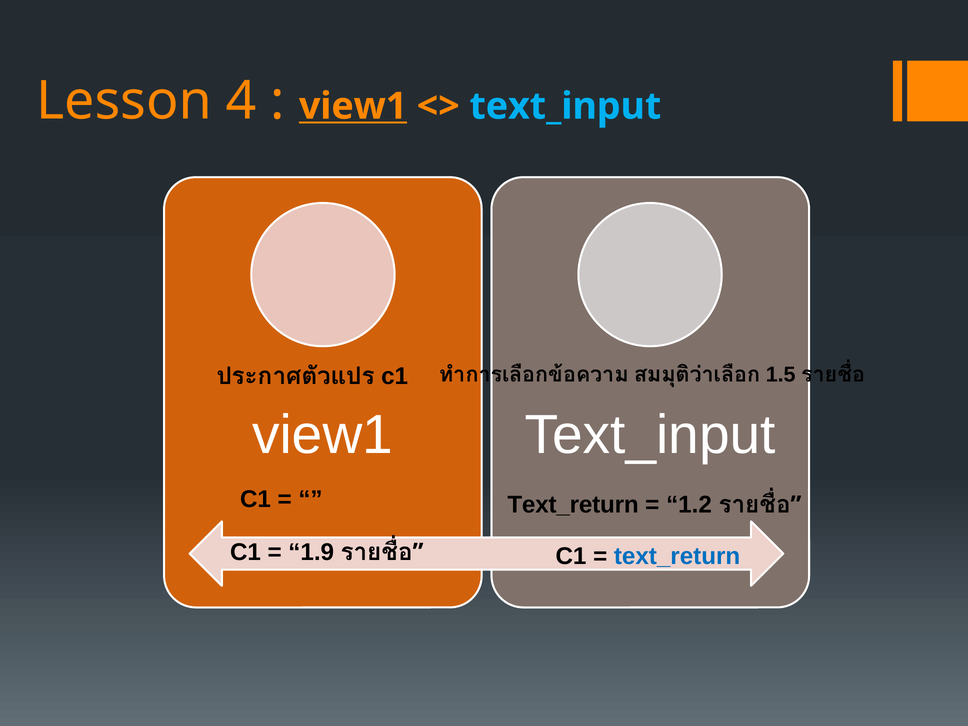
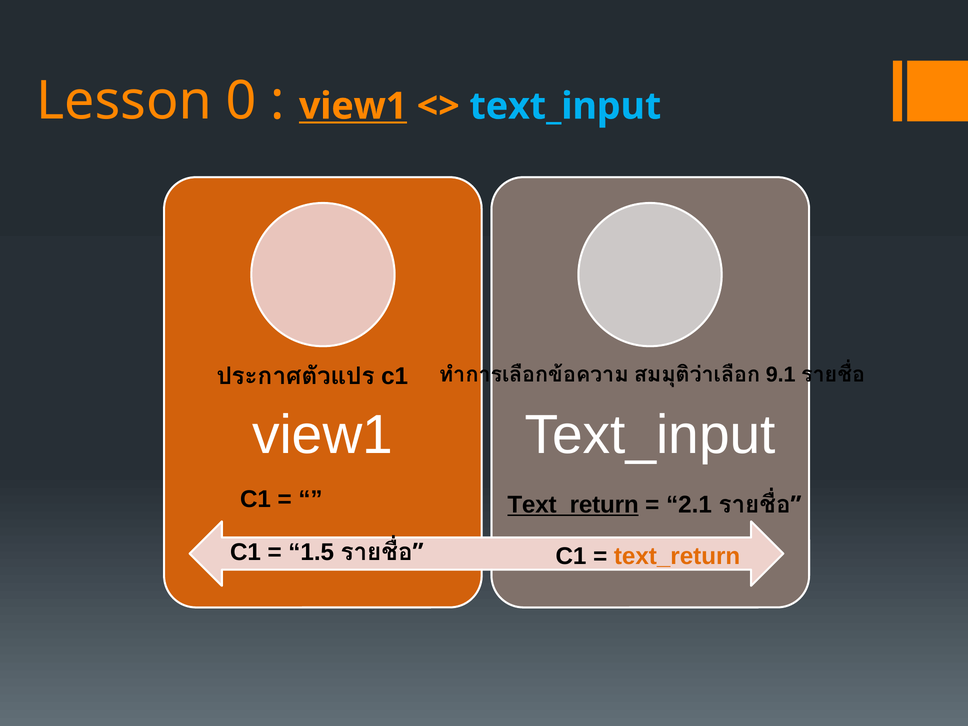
4: 4 -> 0
1.5: 1.5 -> 9.1
Text_return at (573, 505) underline: none -> present
1.2: 1.2 -> 2.1
1.9: 1.9 -> 1.5
text_return at (677, 556) colour: blue -> orange
